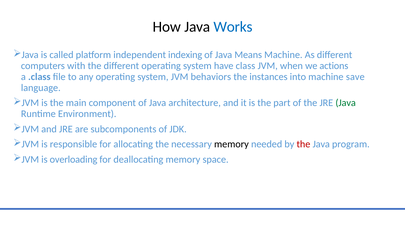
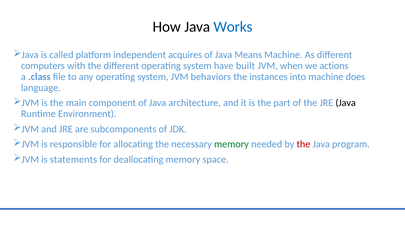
indexing: indexing -> acquires
class: class -> built
save: save -> does
Java at (346, 103) colour: green -> black
memory at (231, 144) colour: black -> green
overloading: overloading -> statements
